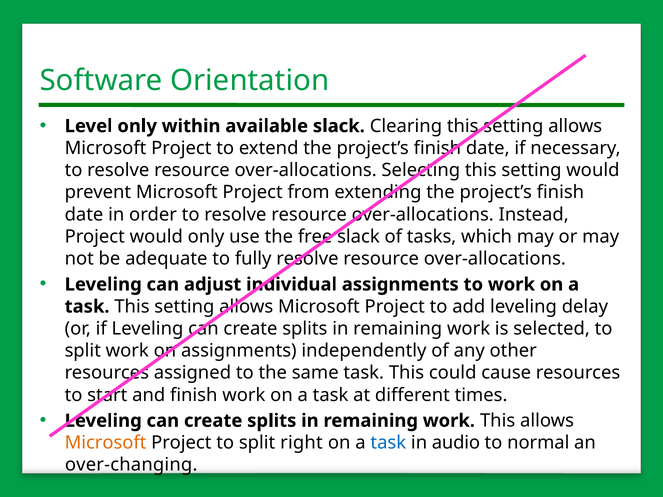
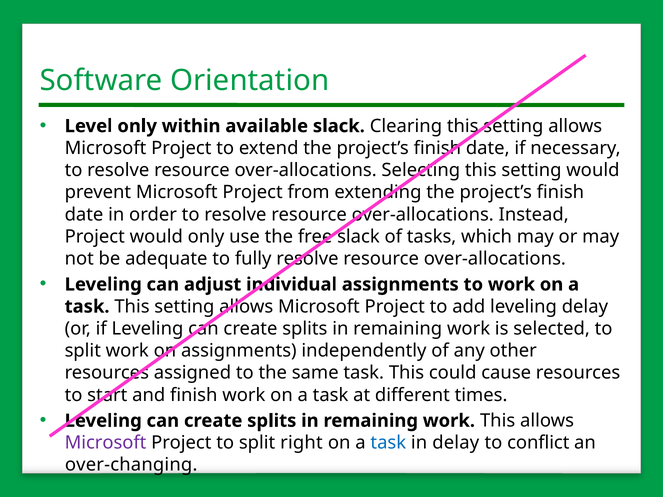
Microsoft at (106, 443) colour: orange -> purple
in audio: audio -> delay
normal: normal -> conflict
